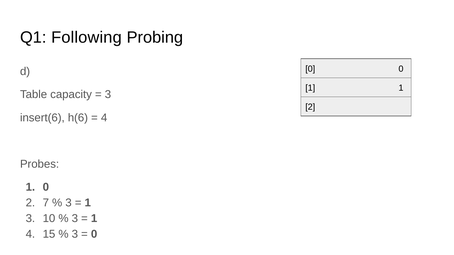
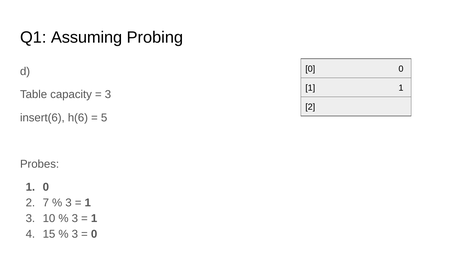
Following: Following -> Assuming
4 at (104, 118): 4 -> 5
